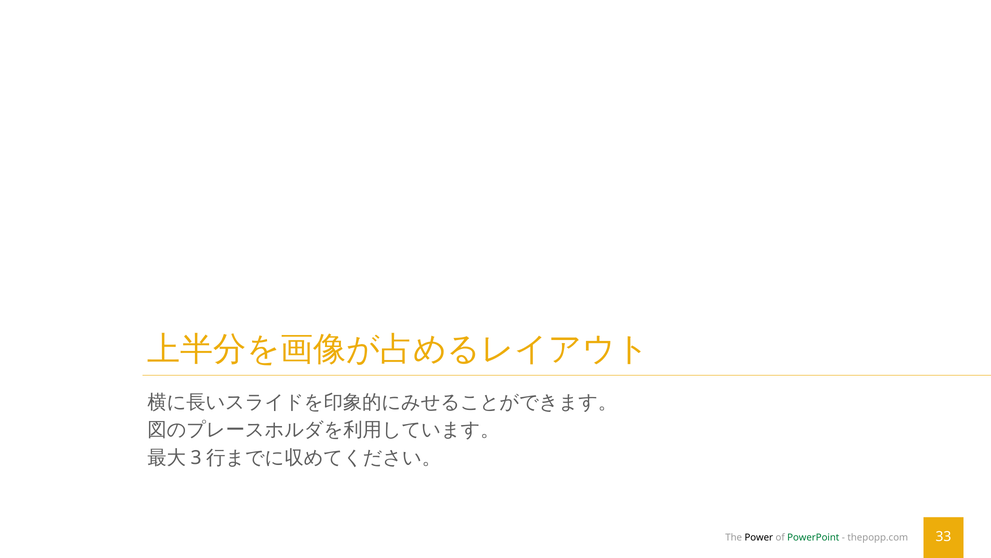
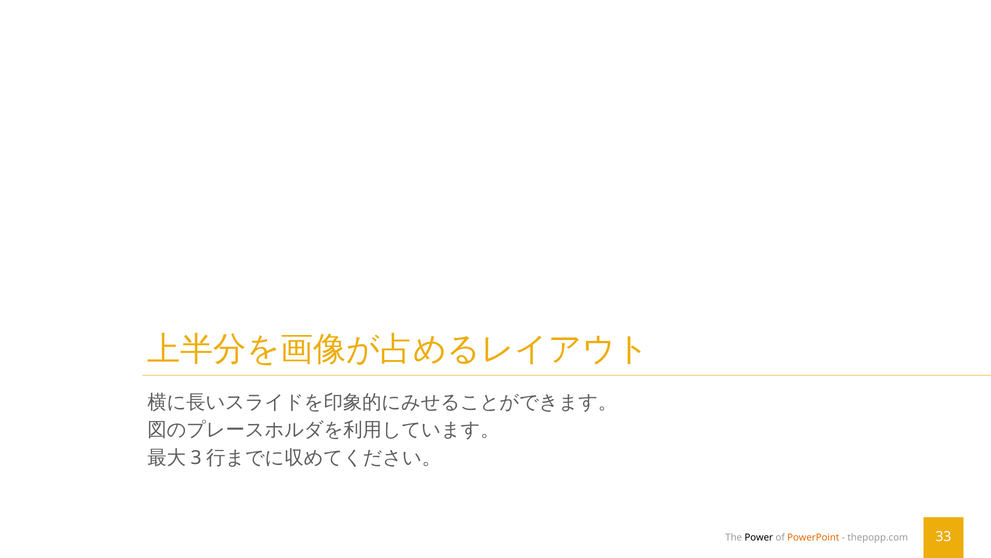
PowerPoint colour: green -> orange
